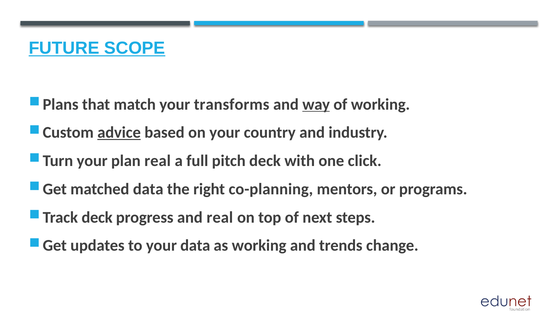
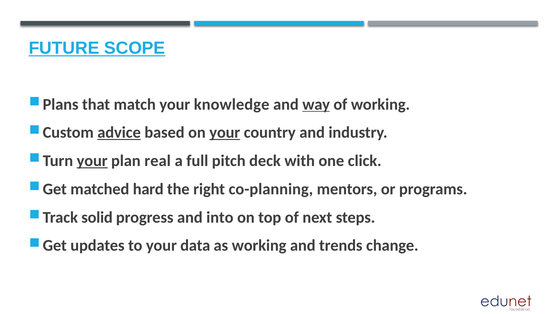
transforms: transforms -> knowledge
your at (225, 133) underline: none -> present
your at (92, 161) underline: none -> present
matched data: data -> hard
Track deck: deck -> solid
and real: real -> into
